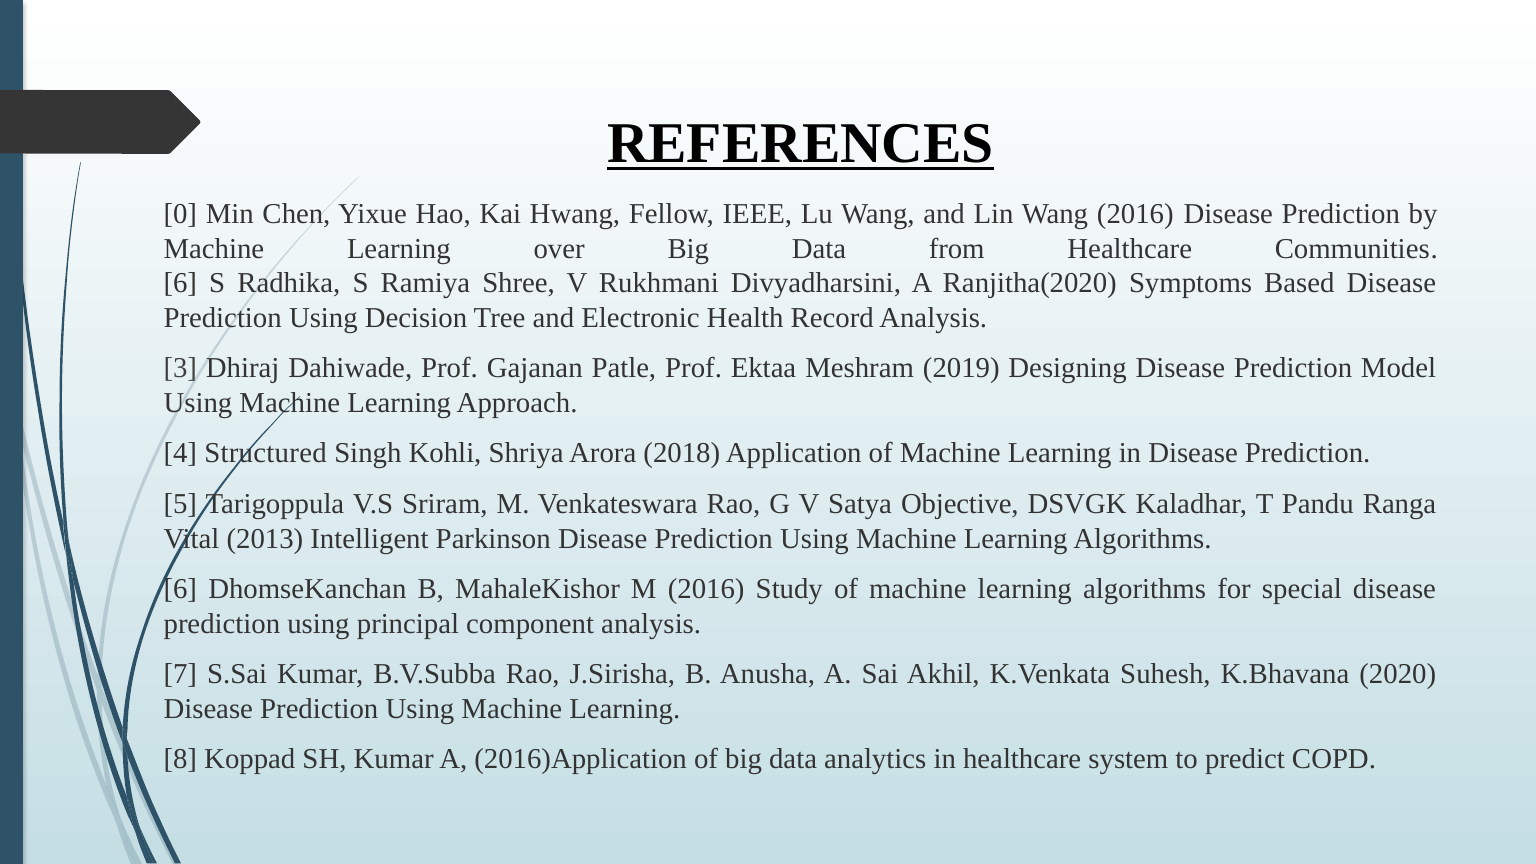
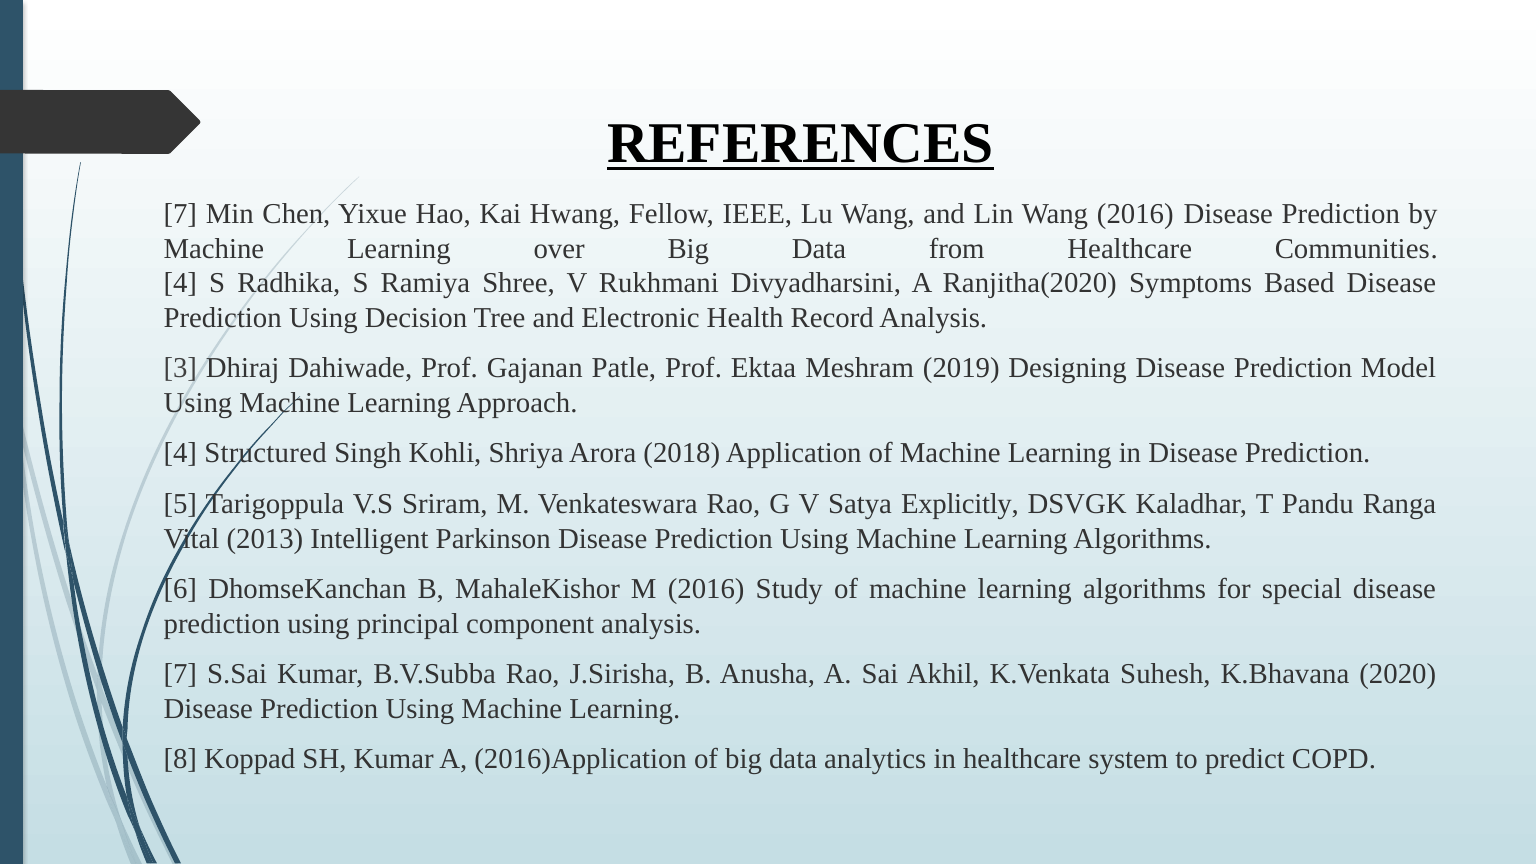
0 at (180, 214): 0 -> 7
6 at (180, 283): 6 -> 4
Objective: Objective -> Explicitly
